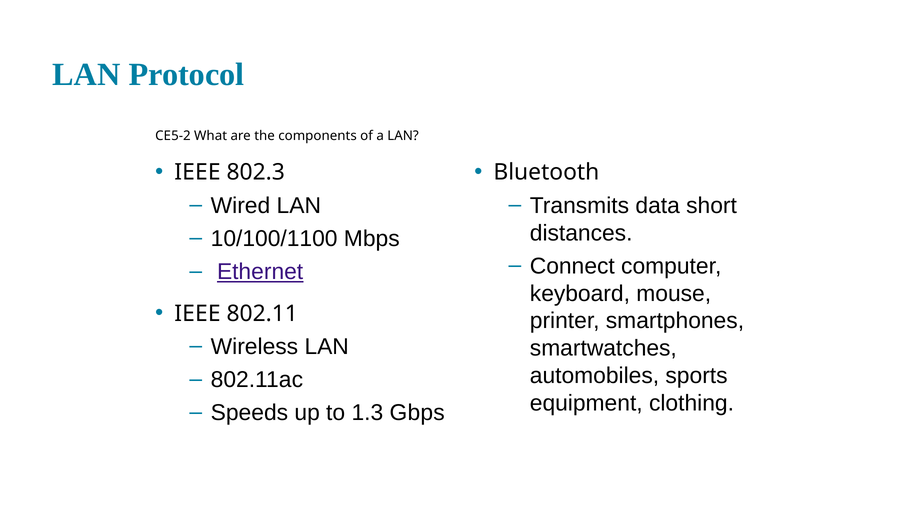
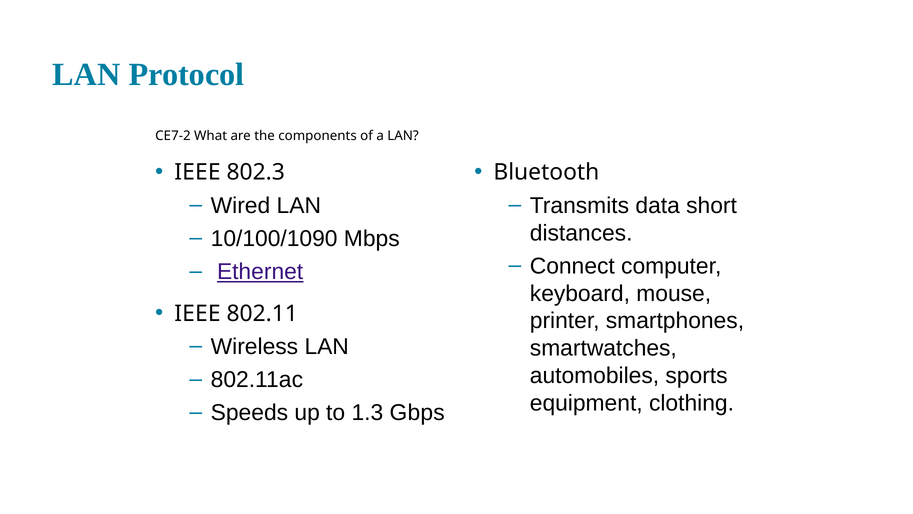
5-2: 5-2 -> 7-2
10/100/1100: 10/100/1100 -> 10/100/1090
